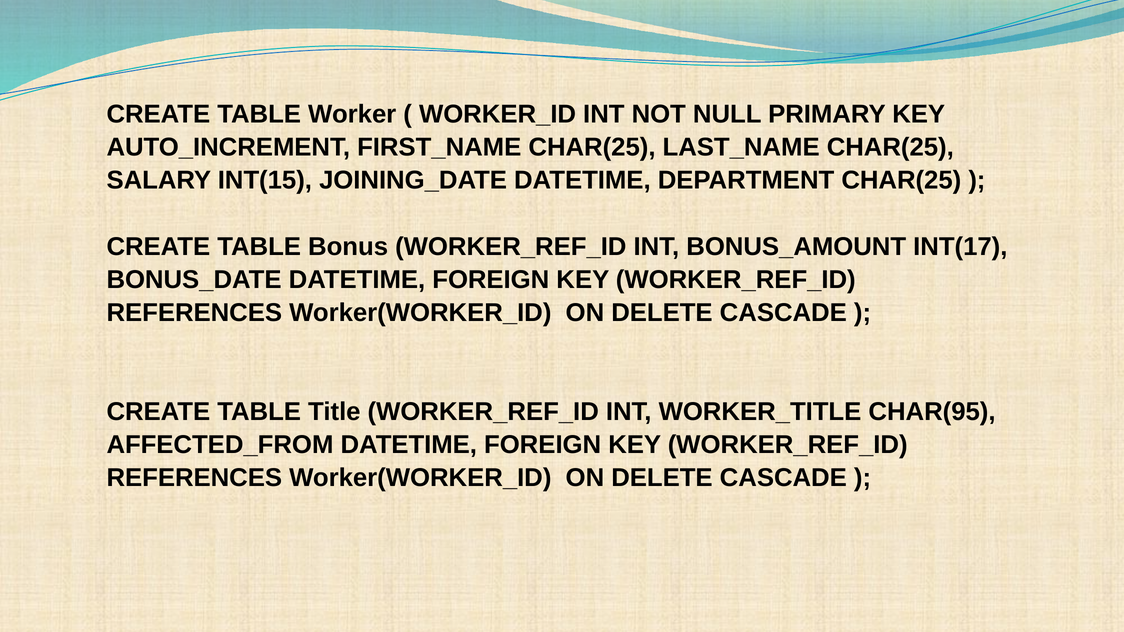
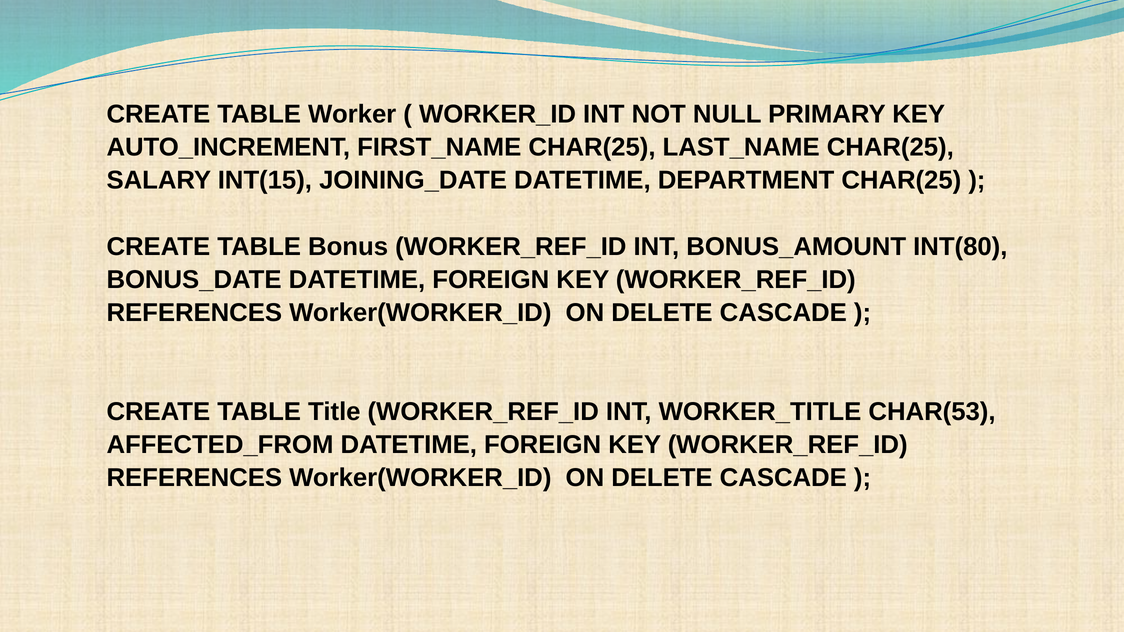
INT(17: INT(17 -> INT(80
CHAR(95: CHAR(95 -> CHAR(53
